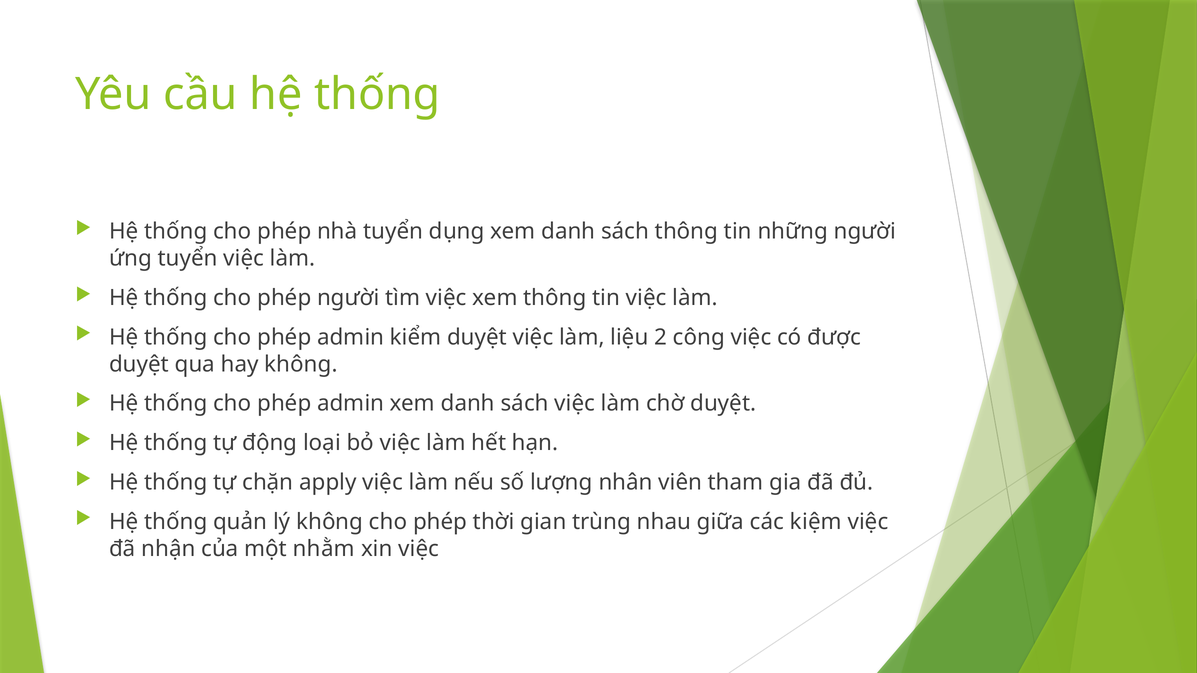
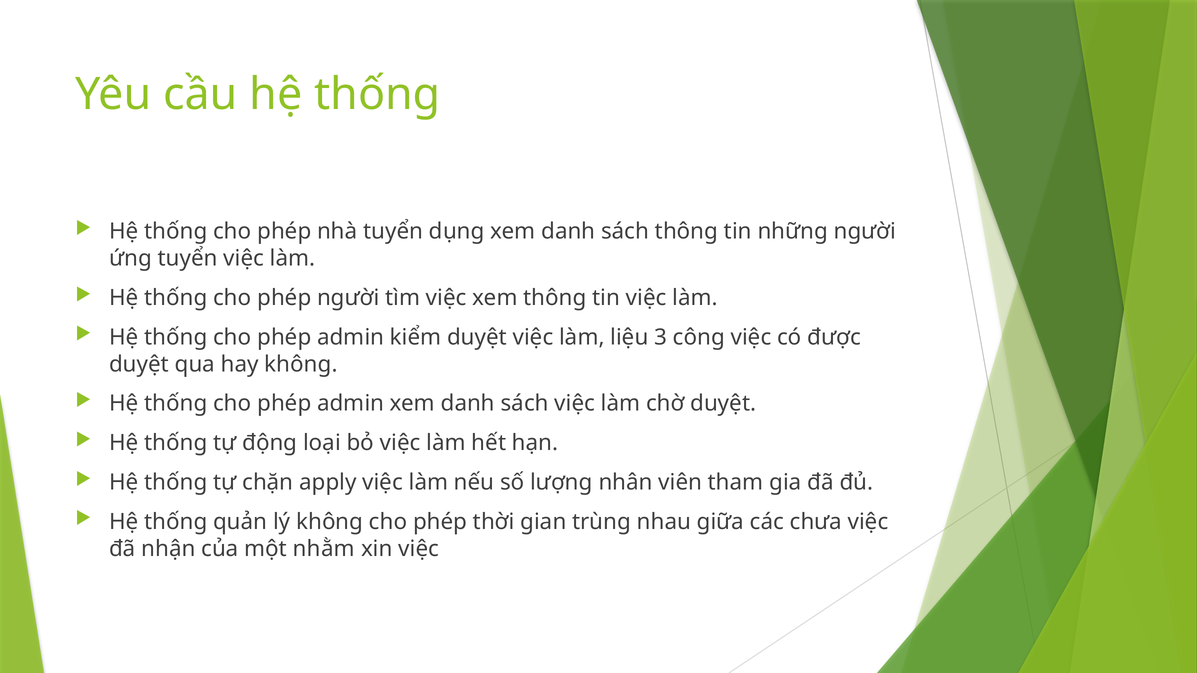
2: 2 -> 3
kiệm: kiệm -> chưa
